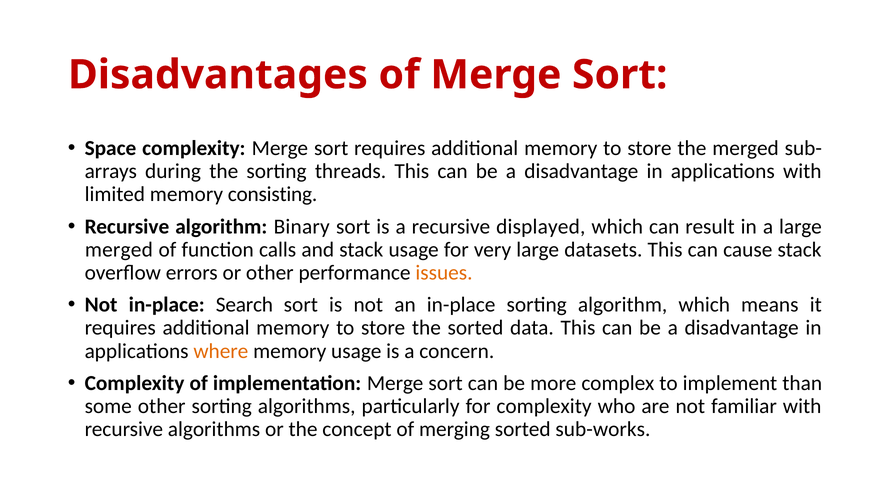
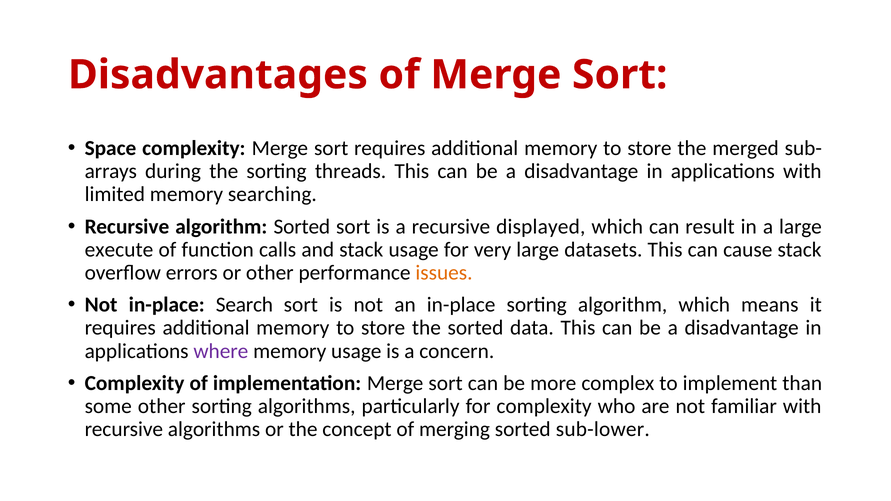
consisting: consisting -> searching
algorithm Binary: Binary -> Sorted
merged at (119, 250): merged -> execute
where colour: orange -> purple
sub-works: sub-works -> sub-lower
